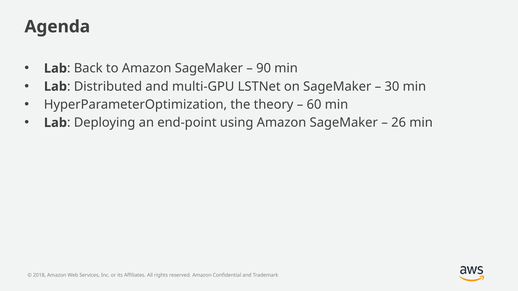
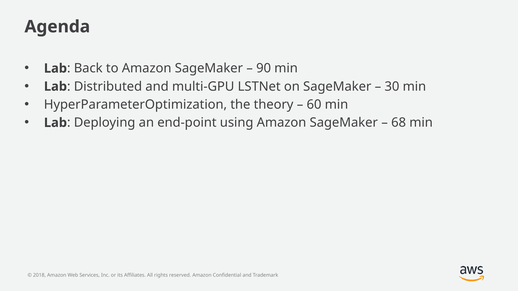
26: 26 -> 68
